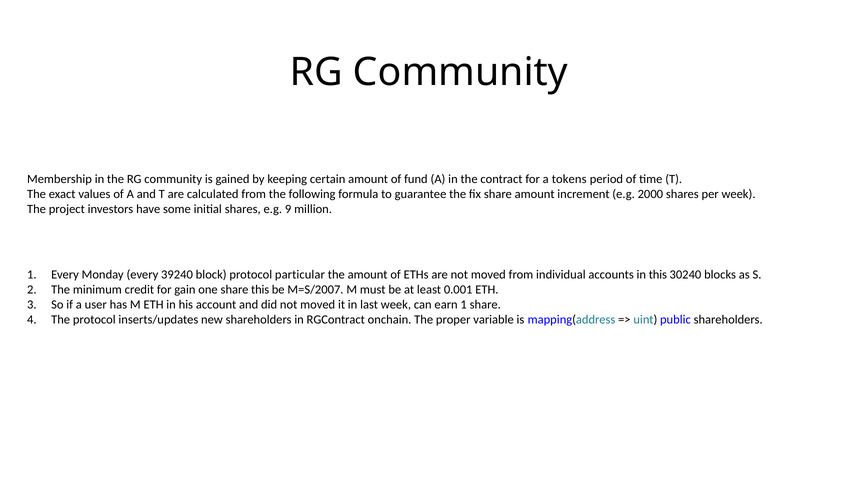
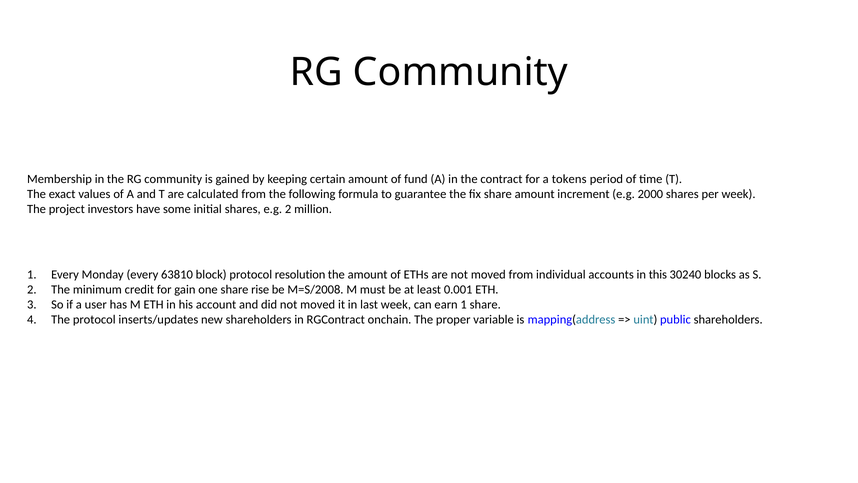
e.g 9: 9 -> 2
39240: 39240 -> 63810
particular: particular -> resolution
share this: this -> rise
M=S/2007: M=S/2007 -> M=S/2008
